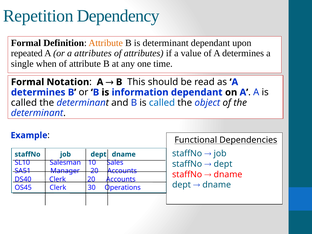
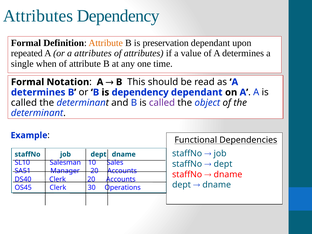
Repetition at (38, 16): Repetition -> Attributes
is determinant: determinant -> preservation
is information: information -> dependency
called at (162, 103) colour: blue -> purple
